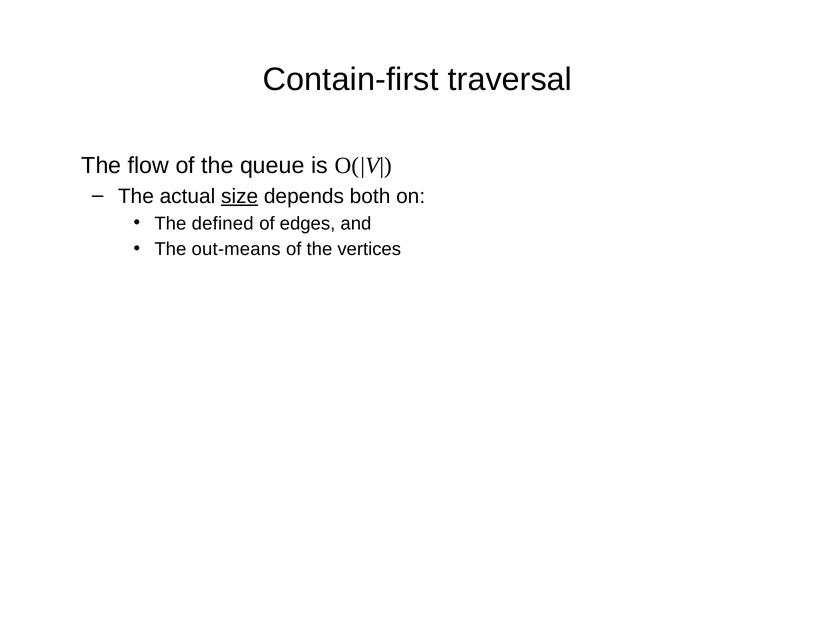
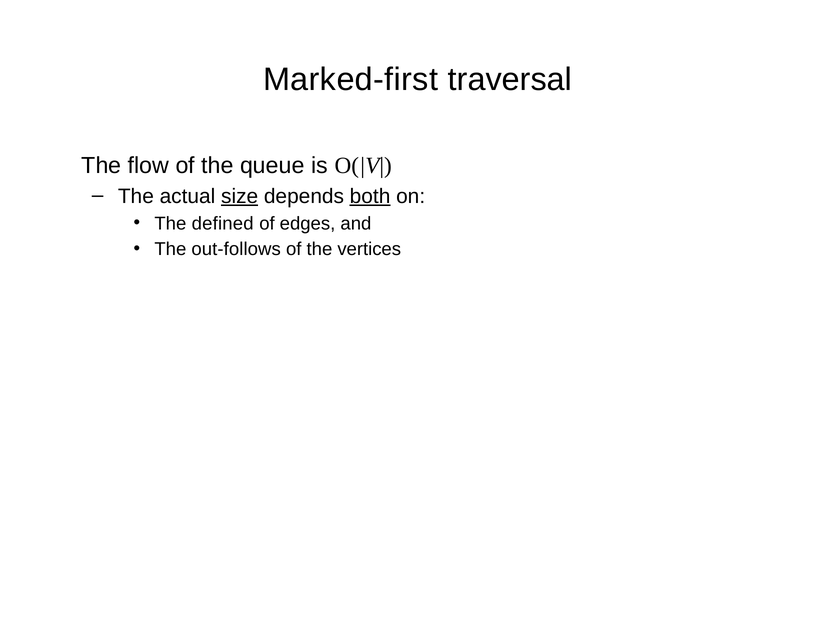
Contain-first: Contain-first -> Marked-first
both underline: none -> present
out-means: out-means -> out-follows
